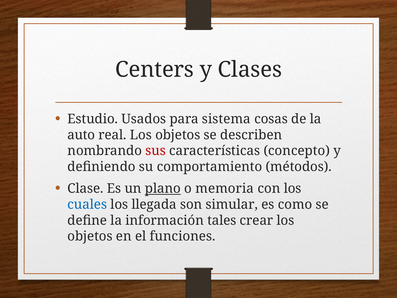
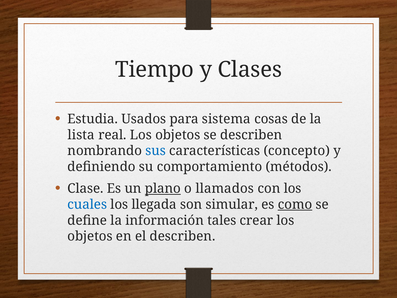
Centers: Centers -> Tiempo
Estudio: Estudio -> Estudia
auto: auto -> lista
sus colour: red -> blue
memoria: memoria -> llamados
como underline: none -> present
el funciones: funciones -> describen
